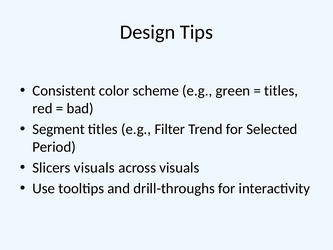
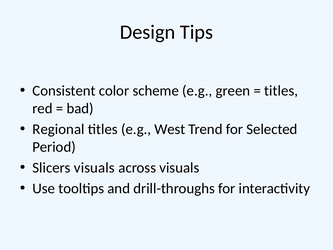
Segment: Segment -> Regional
Filter: Filter -> West
